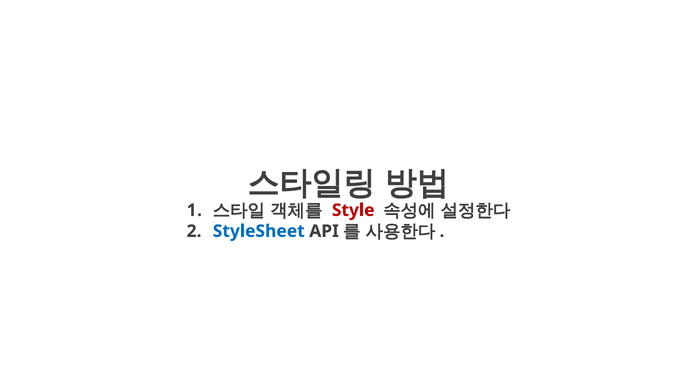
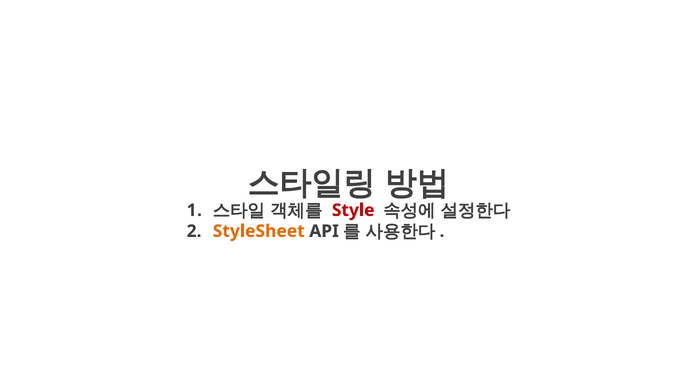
StyleSheet colour: blue -> orange
